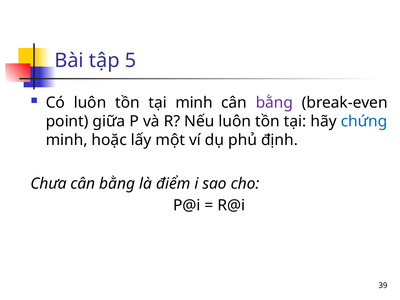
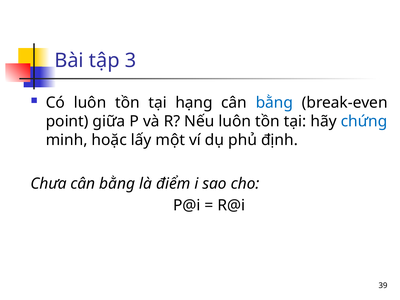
5: 5 -> 3
tại minh: minh -> hạng
bằng at (274, 103) colour: purple -> blue
